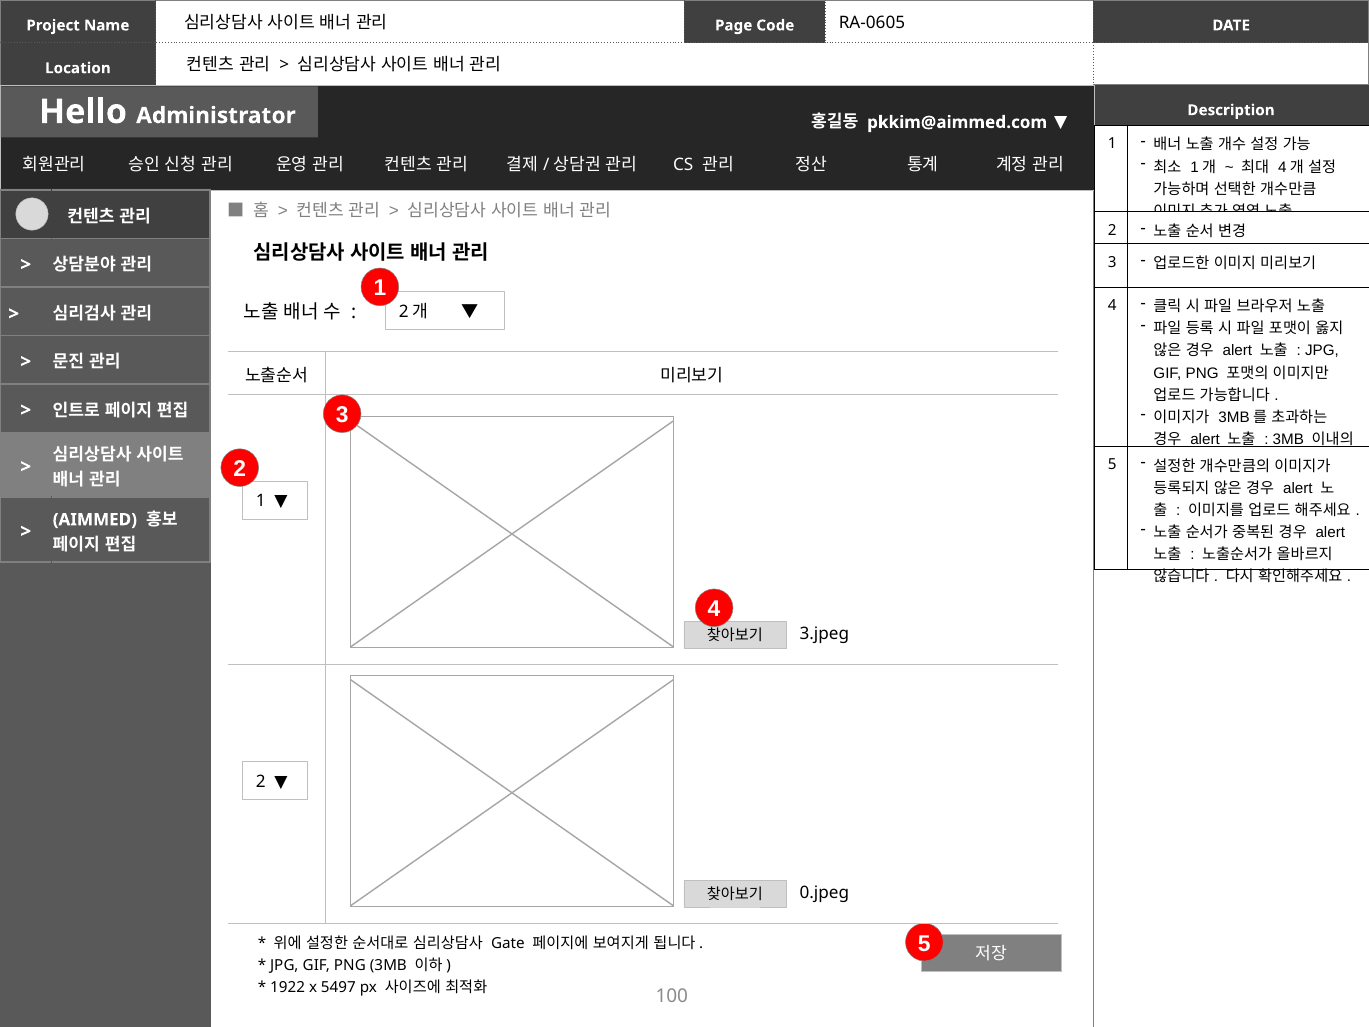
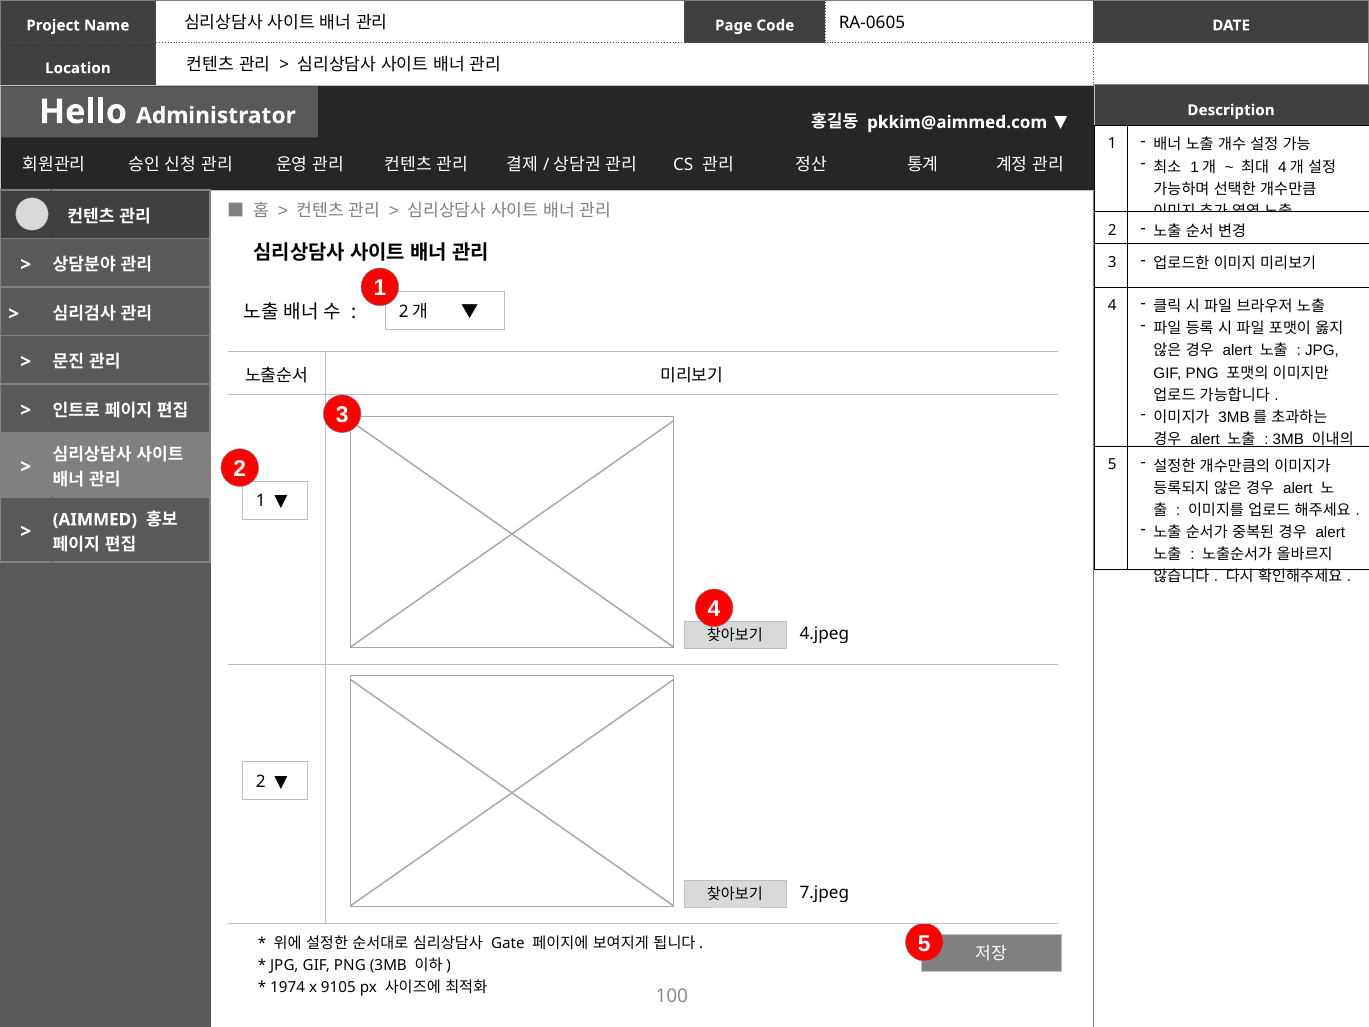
3.jpeg: 3.jpeg -> 4.jpeg
0.jpeg: 0.jpeg -> 7.jpeg
1922: 1922 -> 1974
5497: 5497 -> 9105
